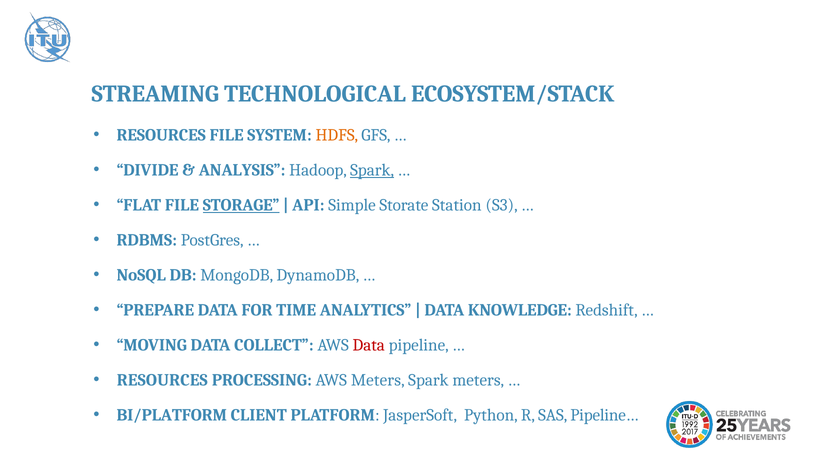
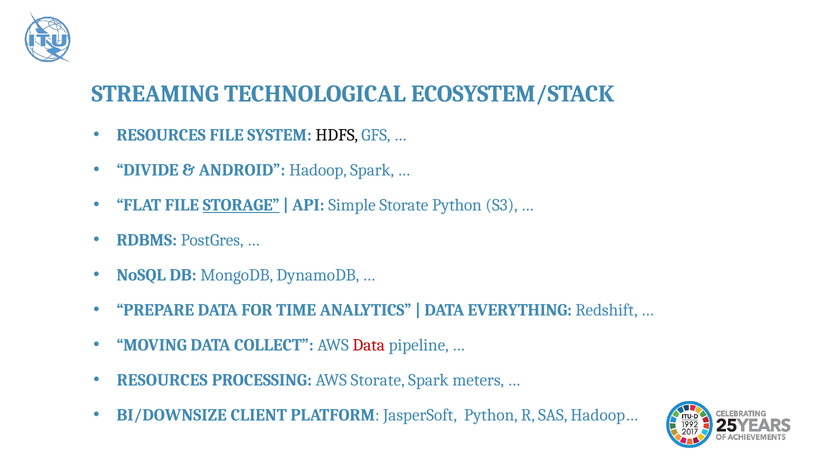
HDFS colour: orange -> black
ANALYSIS: ANALYSIS -> ANDROID
Spark at (372, 170) underline: present -> none
Storate Station: Station -> Python
KNOWLEDGE: KNOWLEDGE -> EVERYTHING
AWS Meters: Meters -> Storate
BI/PLATFORM: BI/PLATFORM -> BI/DOWNSIZE
Pipeline…: Pipeline… -> Hadoop…
